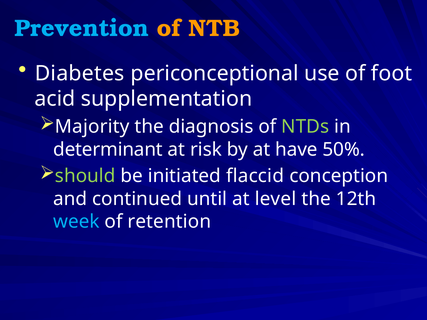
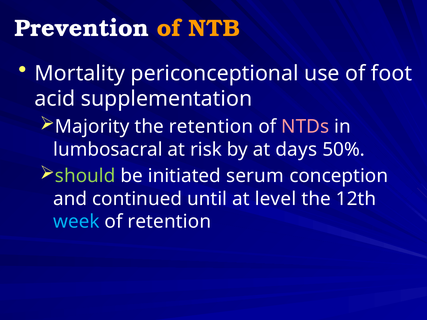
Prevention colour: light blue -> white
Diabetes: Diabetes -> Mortality
the diagnosis: diagnosis -> retention
NTDs colour: light green -> pink
determinant: determinant -> lumbosacral
have: have -> days
flaccid: flaccid -> serum
